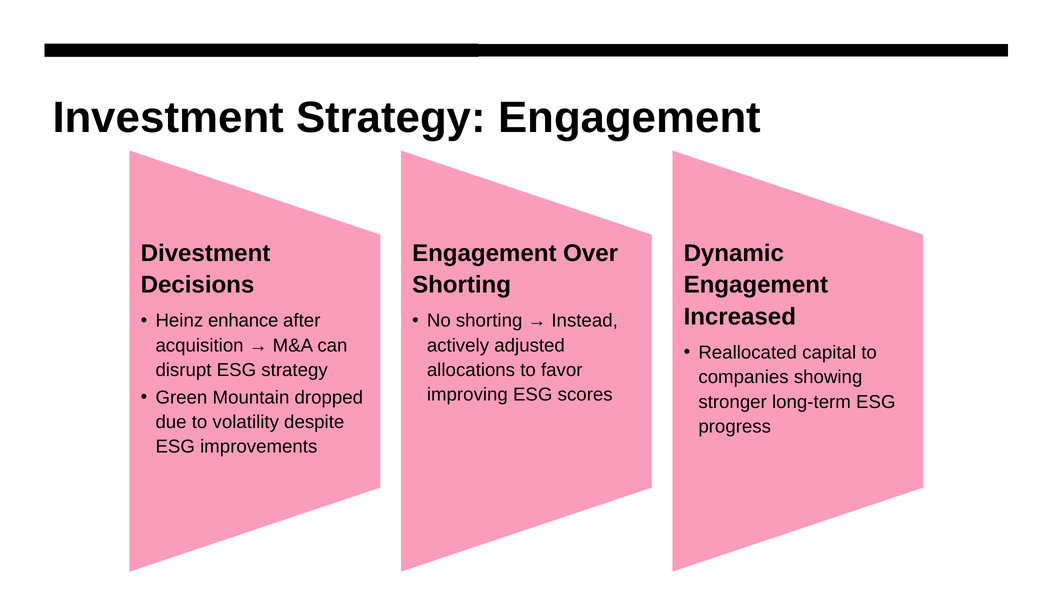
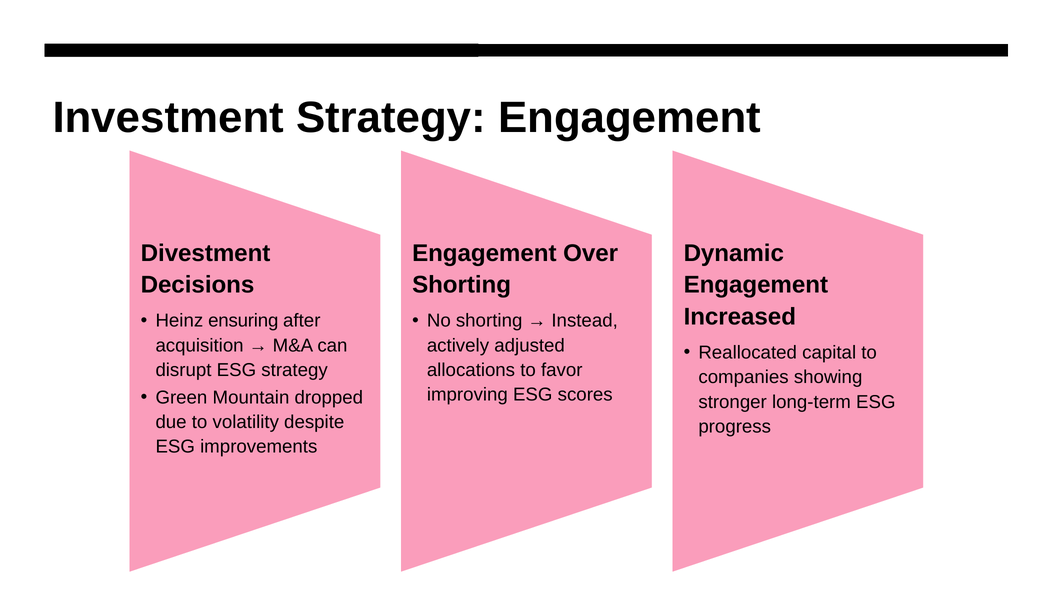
enhance: enhance -> ensuring
